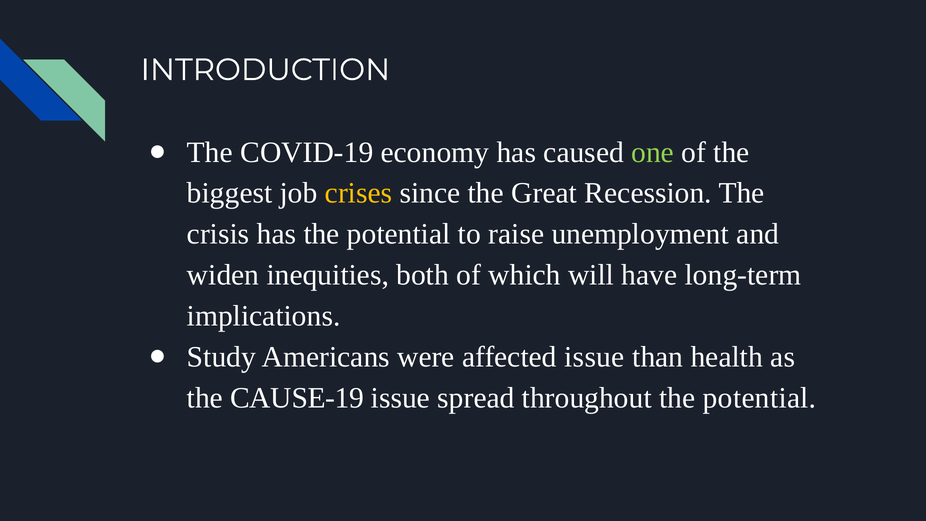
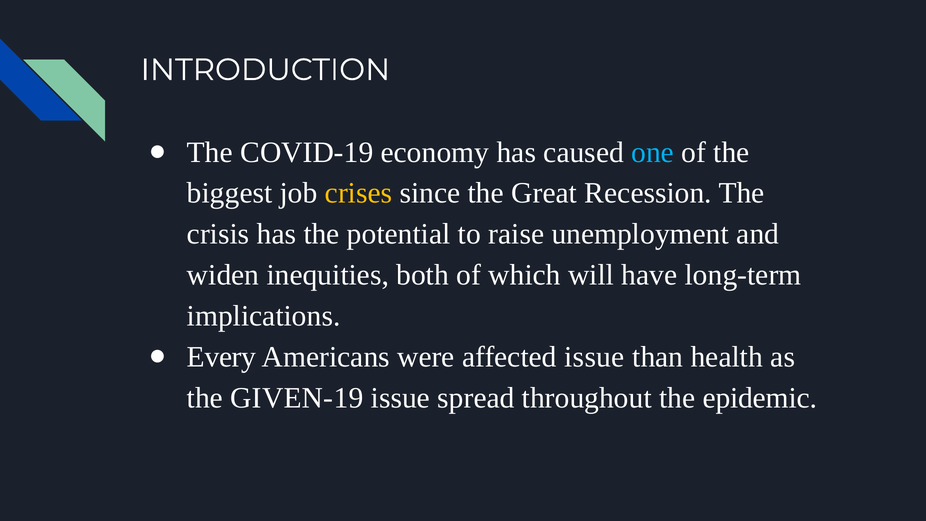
one colour: light green -> light blue
Study: Study -> Every
CAUSE-19: CAUSE-19 -> GIVEN-19
throughout the potential: potential -> epidemic
